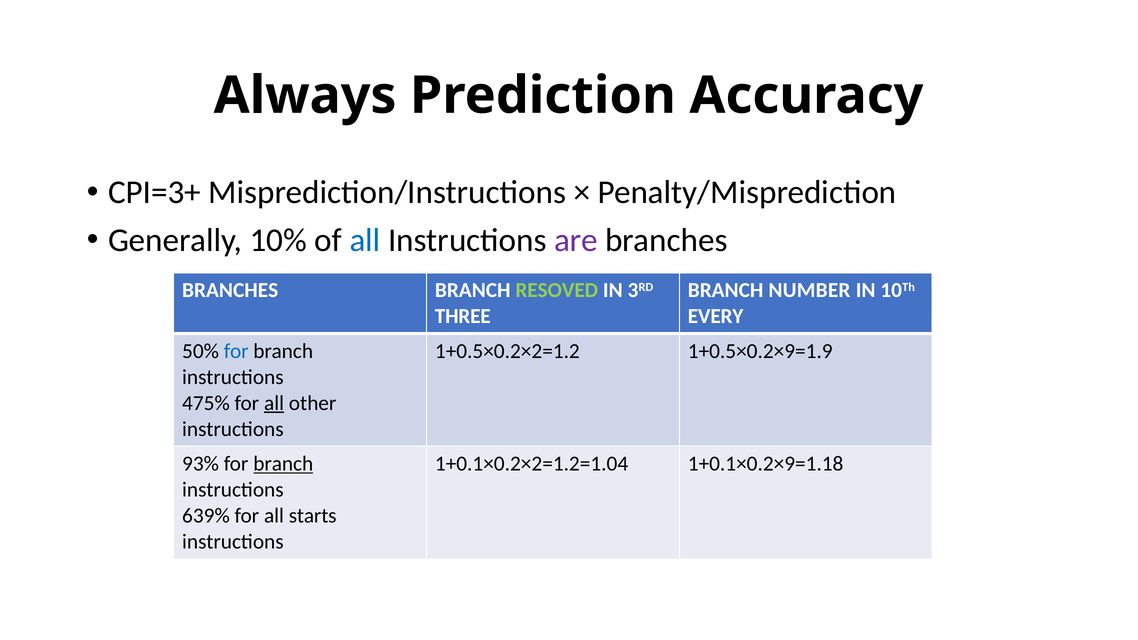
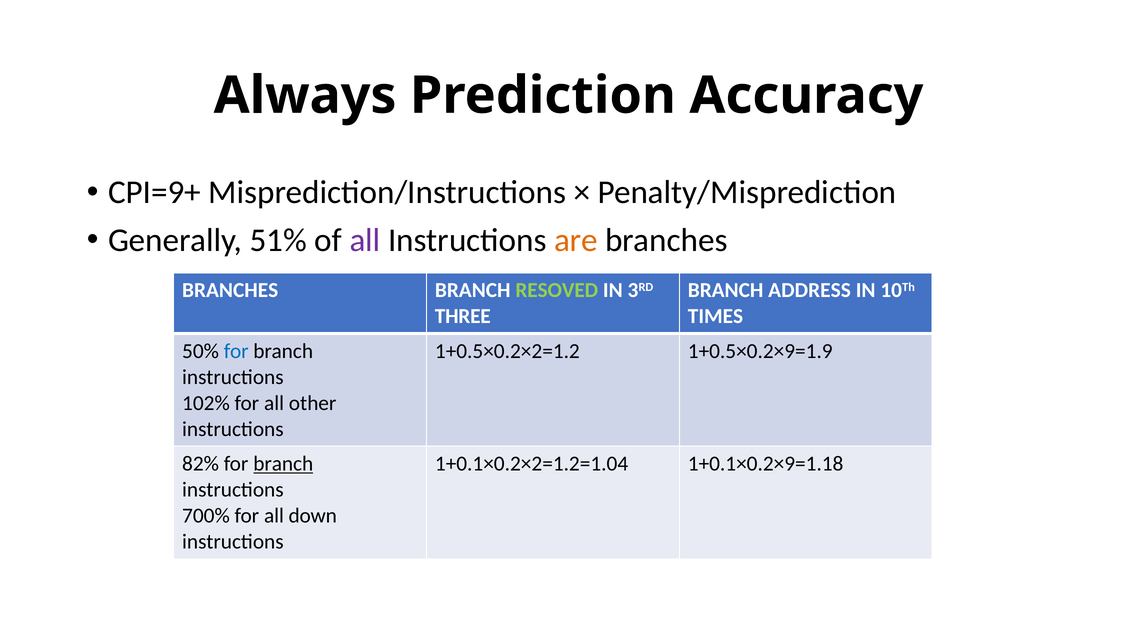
CPI=3+: CPI=3+ -> CPI=9+
10%: 10% -> 51%
all at (365, 240) colour: blue -> purple
are colour: purple -> orange
NUMBER: NUMBER -> ADDRESS
EVERY: EVERY -> TIMES
475%: 475% -> 102%
all at (274, 403) underline: present -> none
93%: 93% -> 82%
639%: 639% -> 700%
starts: starts -> down
